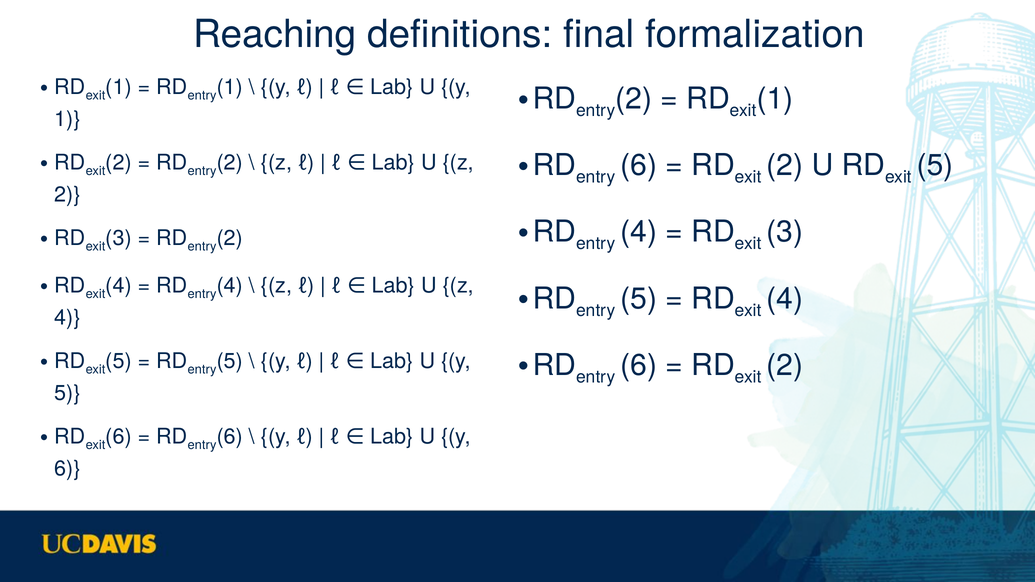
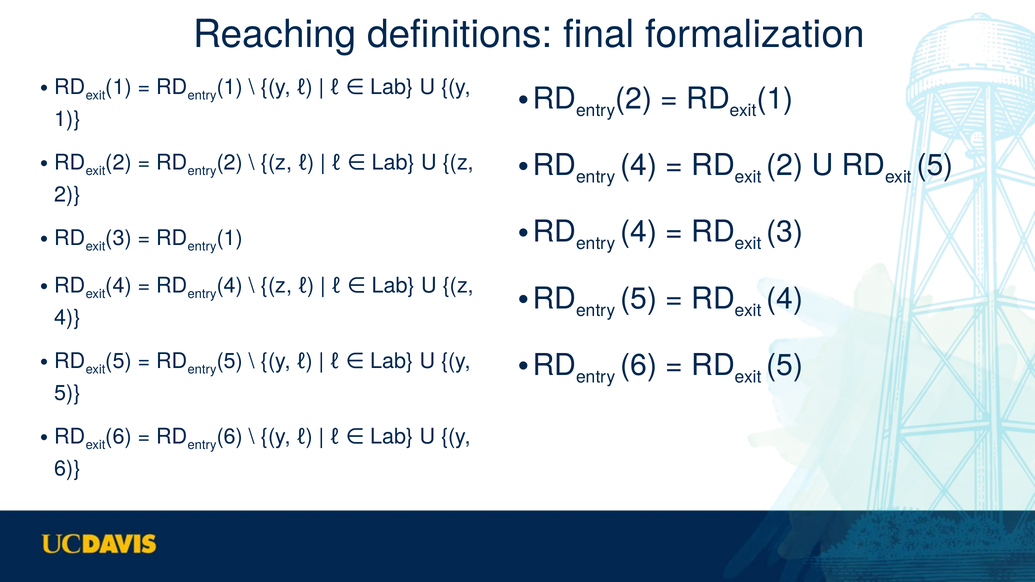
6 at (639, 165): 6 -> 4
2 at (230, 238): 2 -> 1
2 at (785, 365): 2 -> 5
